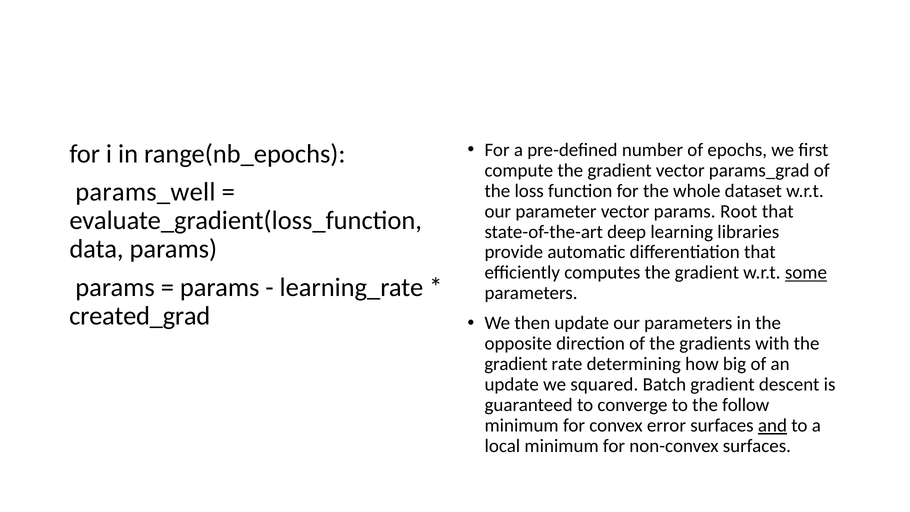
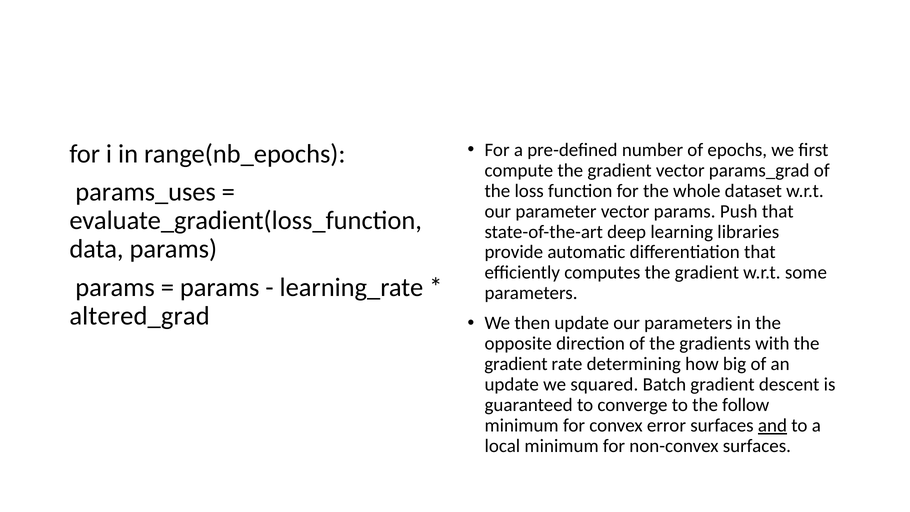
params_well: params_well -> params_uses
Root: Root -> Push
some underline: present -> none
created_grad: created_grad -> altered_grad
